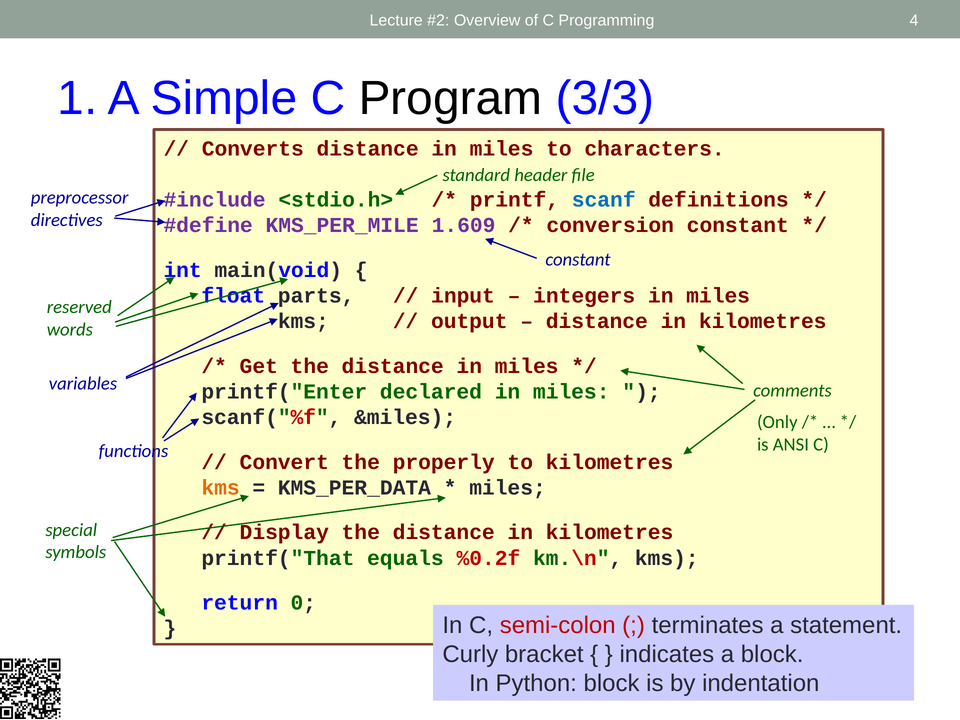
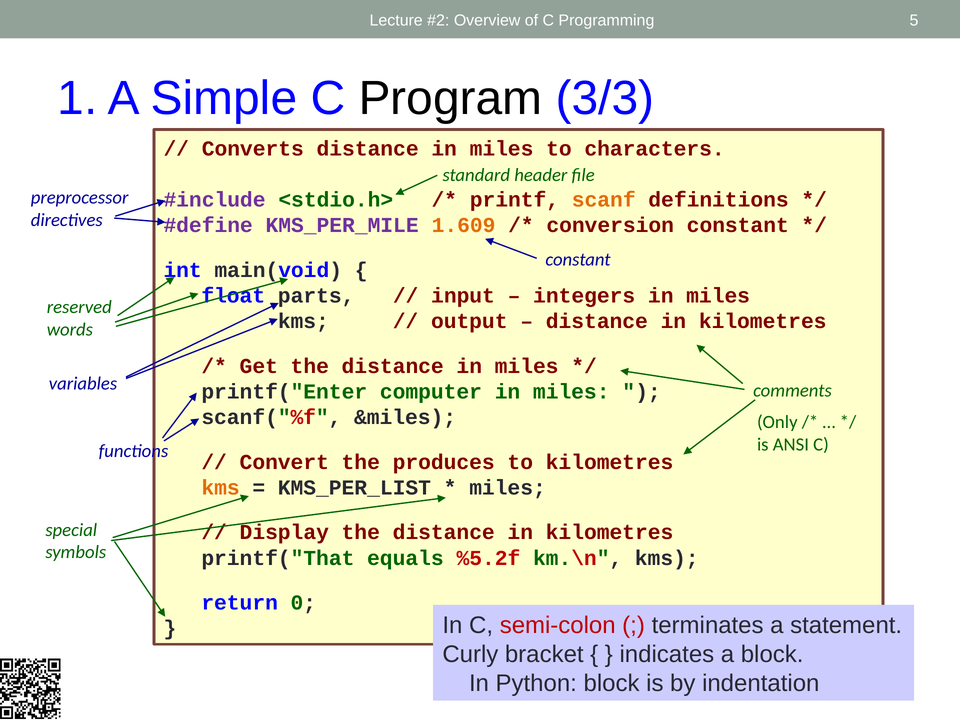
4: 4 -> 5
scanf colour: blue -> orange
1.609 colour: purple -> orange
declared: declared -> computer
properly: properly -> produces
KMS_PER_DATA: KMS_PER_DATA -> KMS_PER_LIST
%0.2f: %0.2f -> %5.2f
